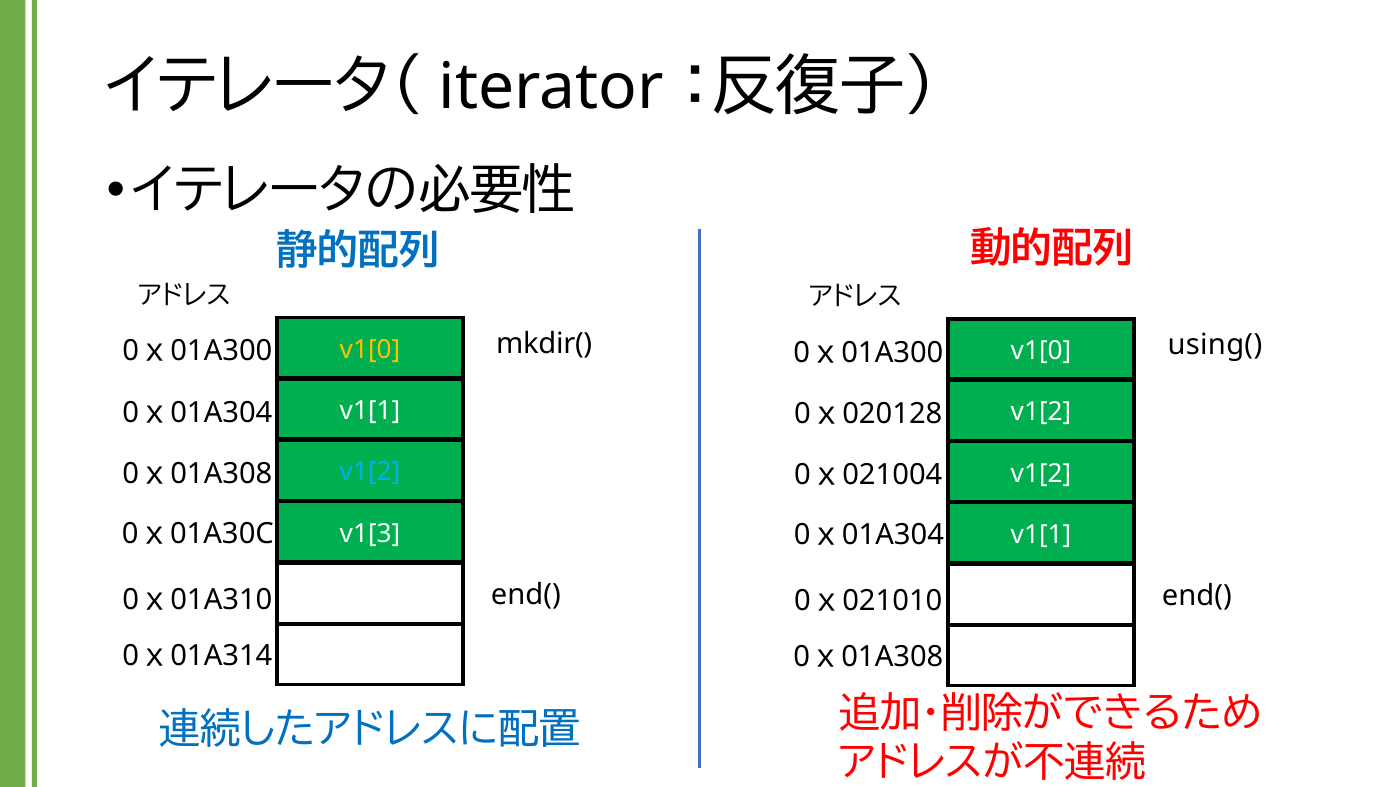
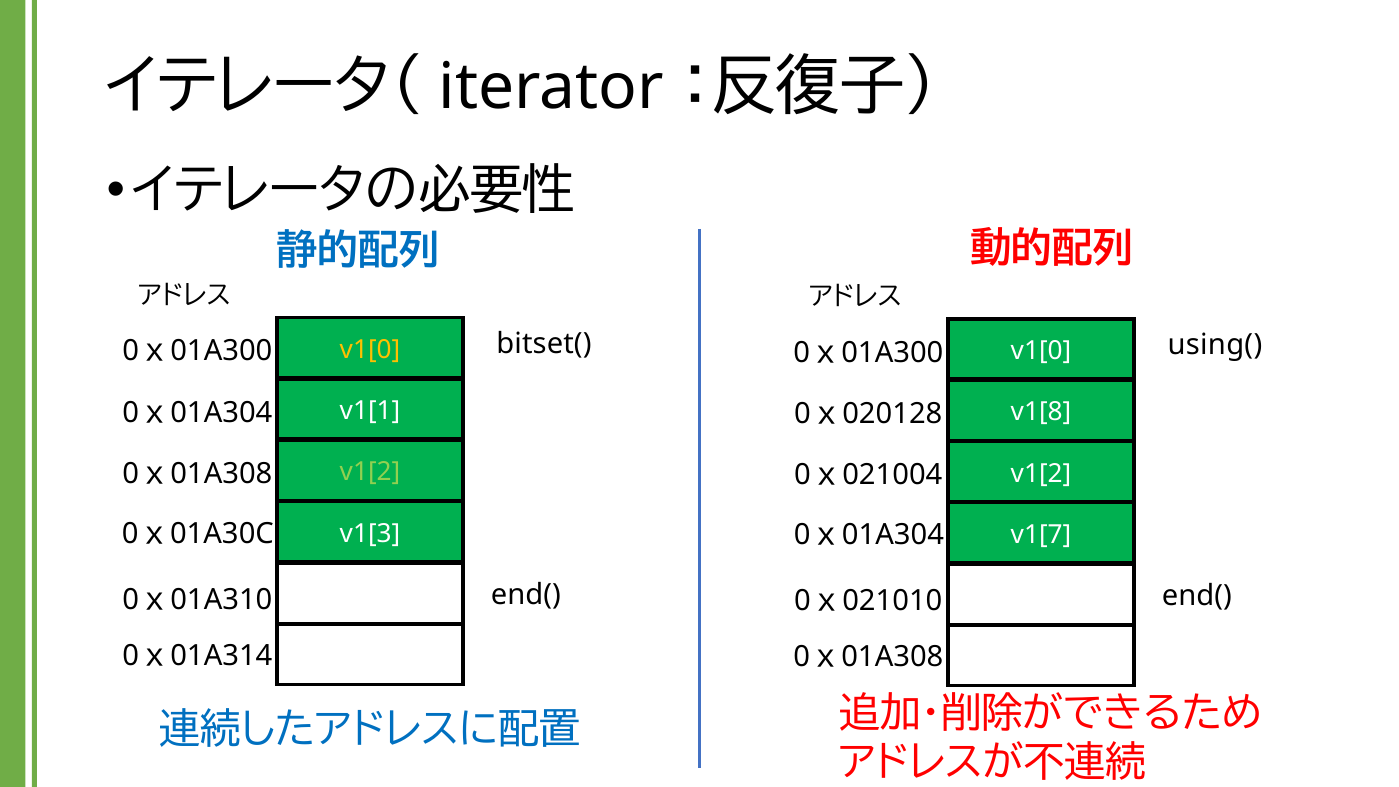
mkdir(: mkdir( -> bitset(
v1[2 at (1041, 412): v1[2 -> v1[8
v1[2 at (370, 472) colour: light blue -> light green
v1[1 at (1041, 535): v1[1 -> v1[7
